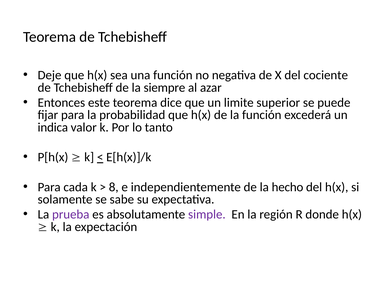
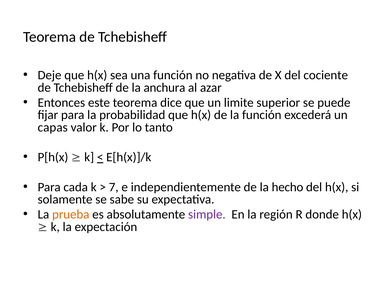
siempre: siempre -> anchura
indica: indica -> capas
8: 8 -> 7
prueba colour: purple -> orange
